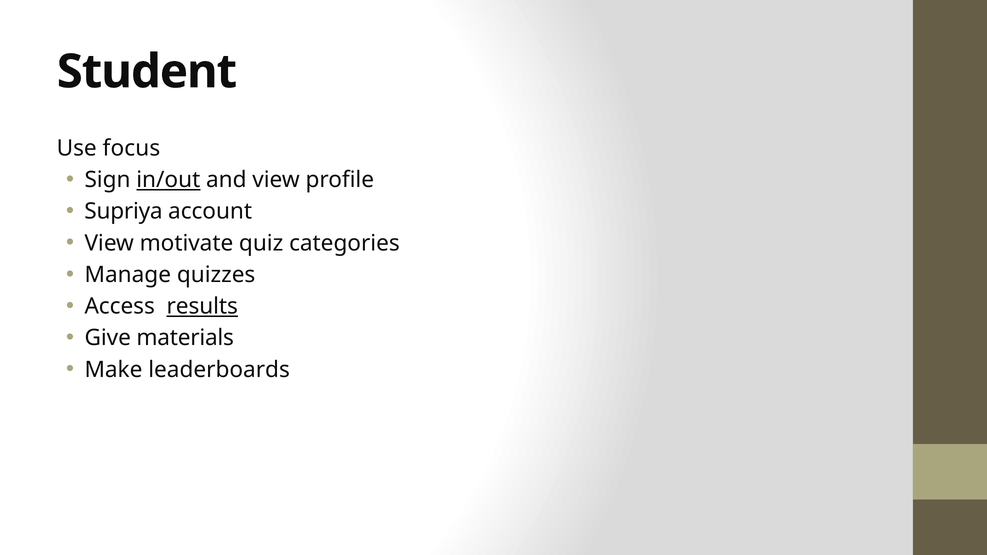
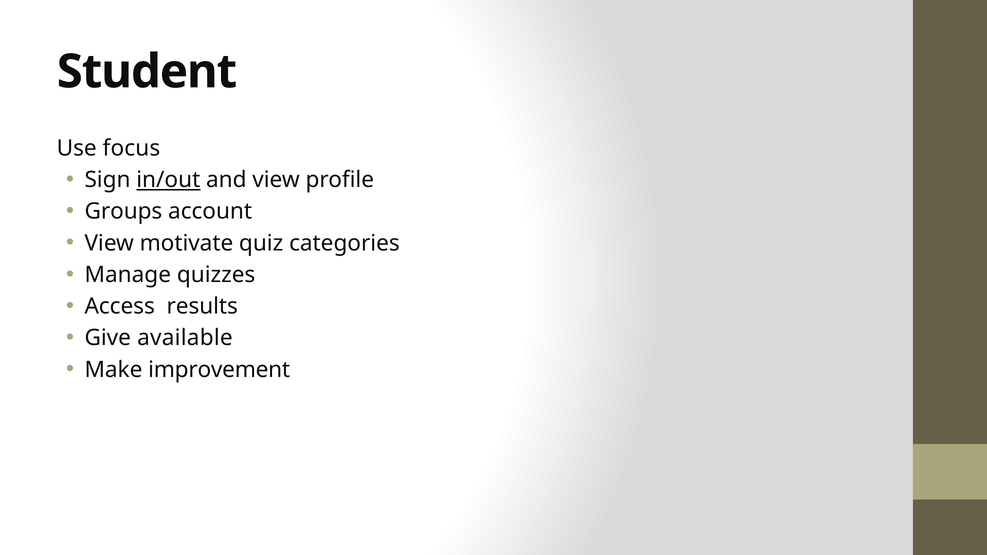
Supriya: Supriya -> Groups
results underline: present -> none
materials: materials -> available
leaderboards: leaderboards -> improvement
